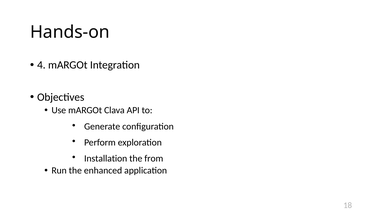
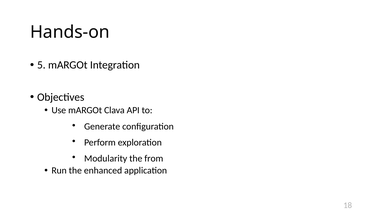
4: 4 -> 5
Installation: Installation -> Modularity
